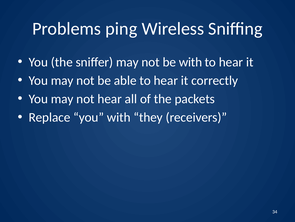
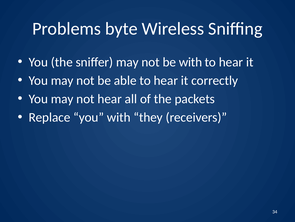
ping: ping -> byte
